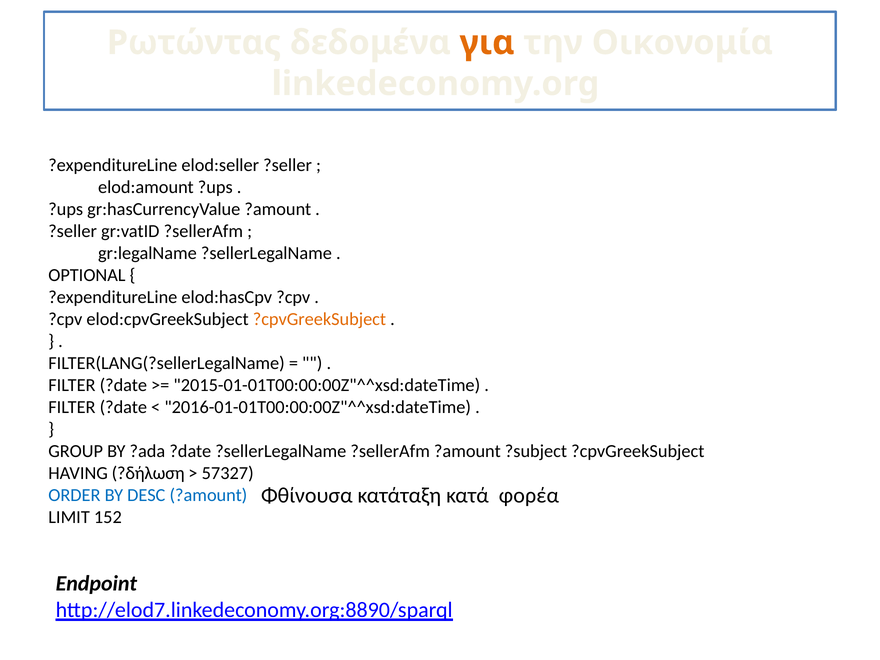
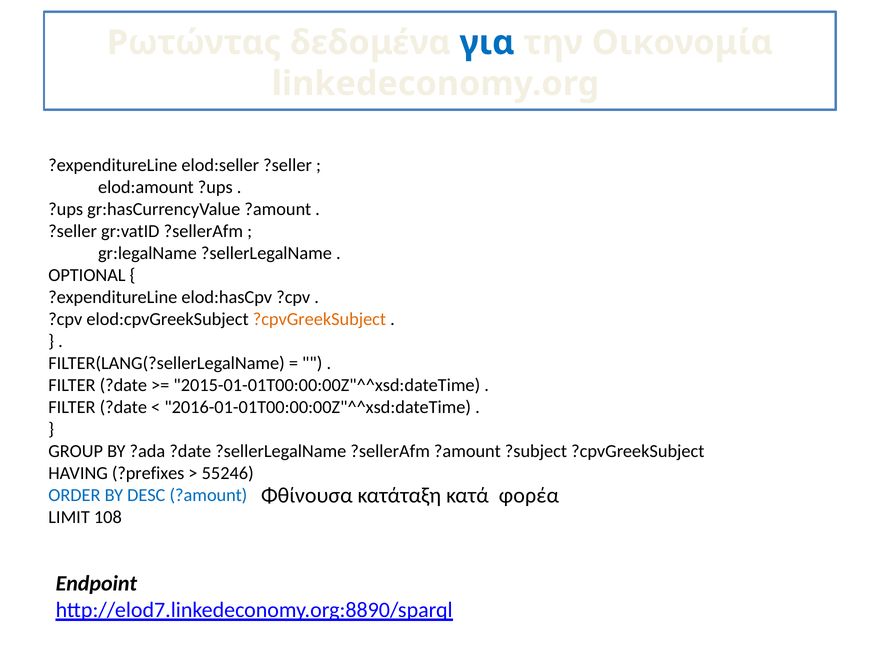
για colour: orange -> blue
?δήλωση: ?δήλωση -> ?prefixes
57327: 57327 -> 55246
152: 152 -> 108
